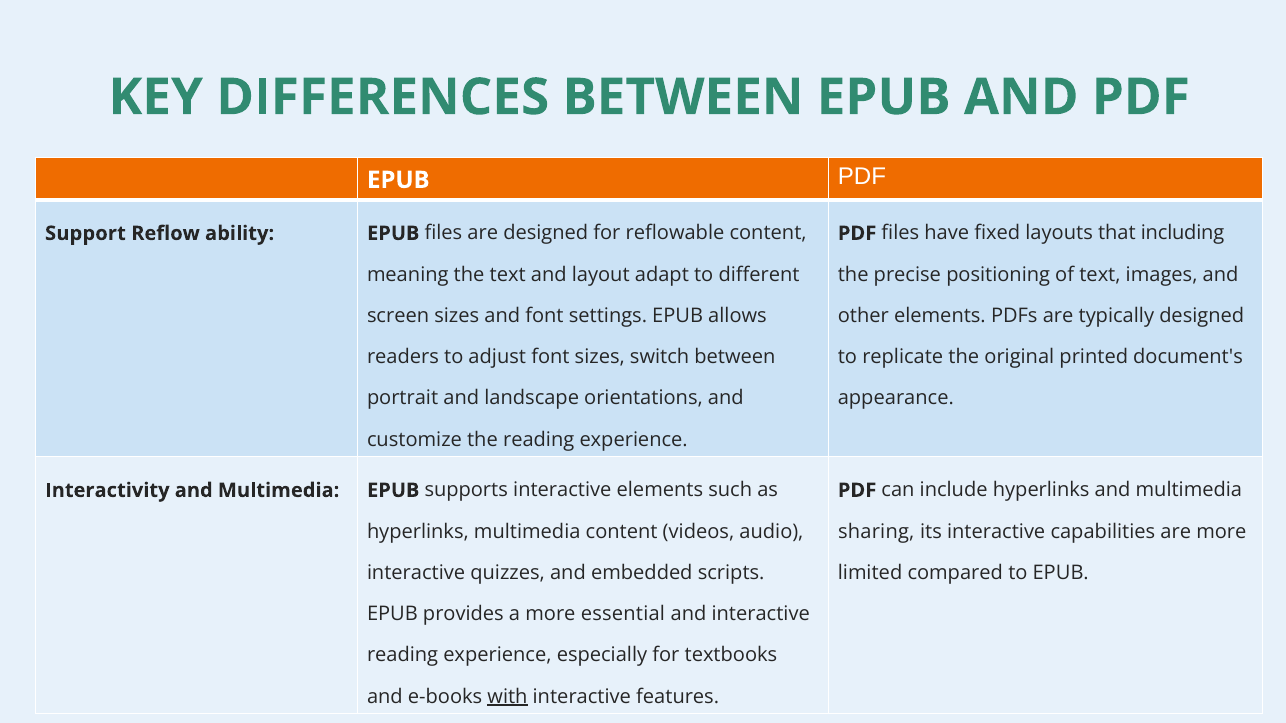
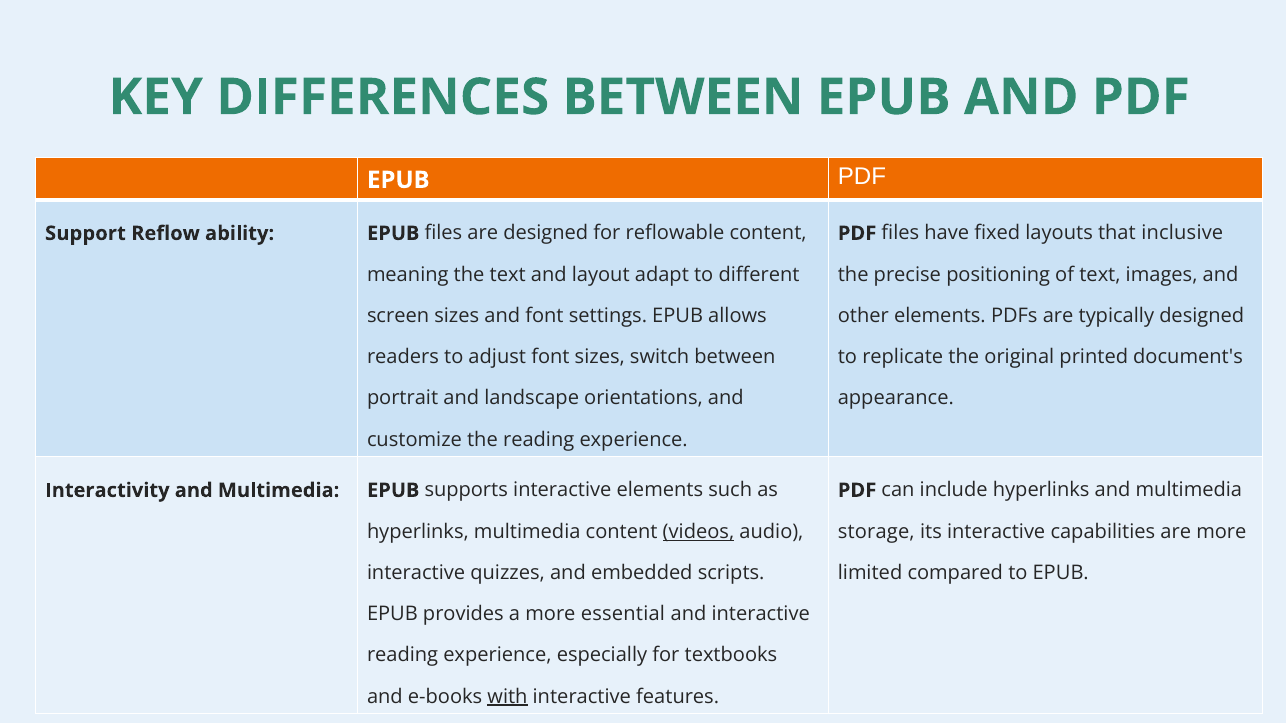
including: including -> inclusive
videos underline: none -> present
sharing: sharing -> storage
